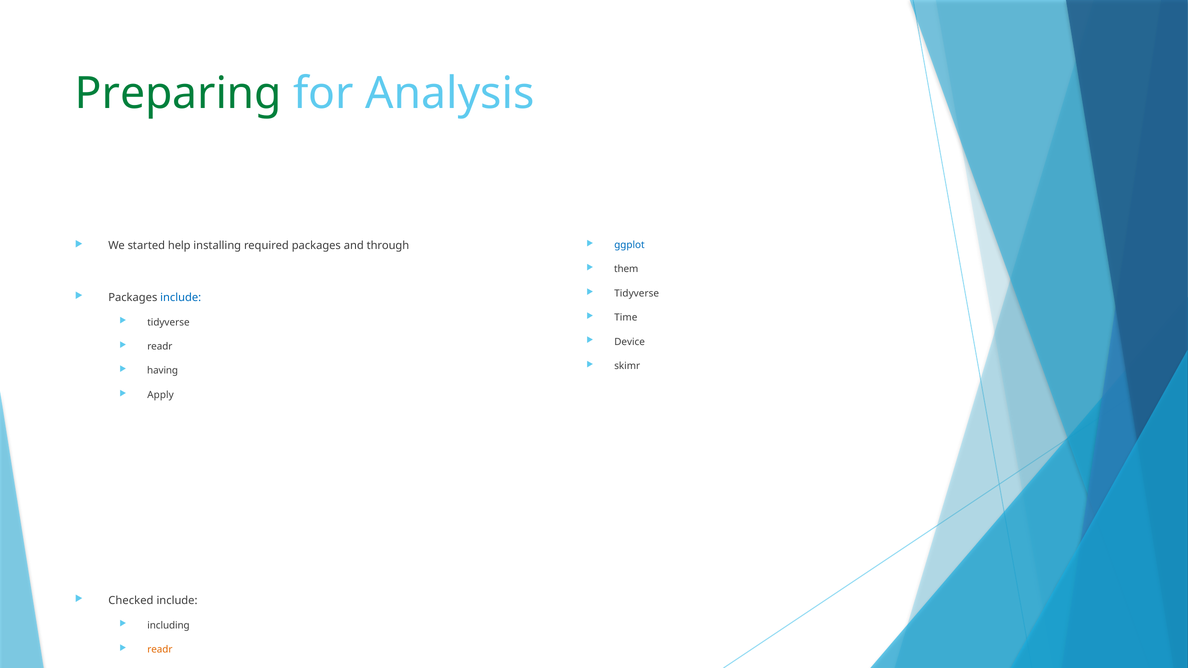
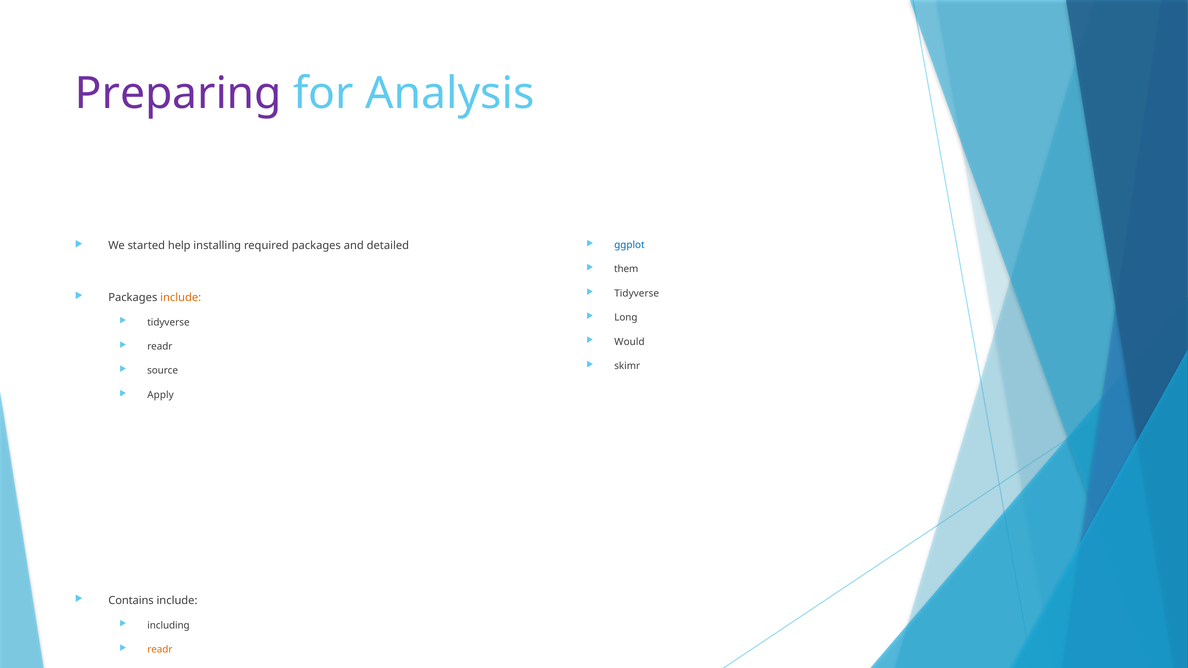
Preparing colour: green -> purple
through: through -> detailed
include at (181, 297) colour: blue -> orange
Time: Time -> Long
Device: Device -> Would
having: having -> source
Checked: Checked -> Contains
